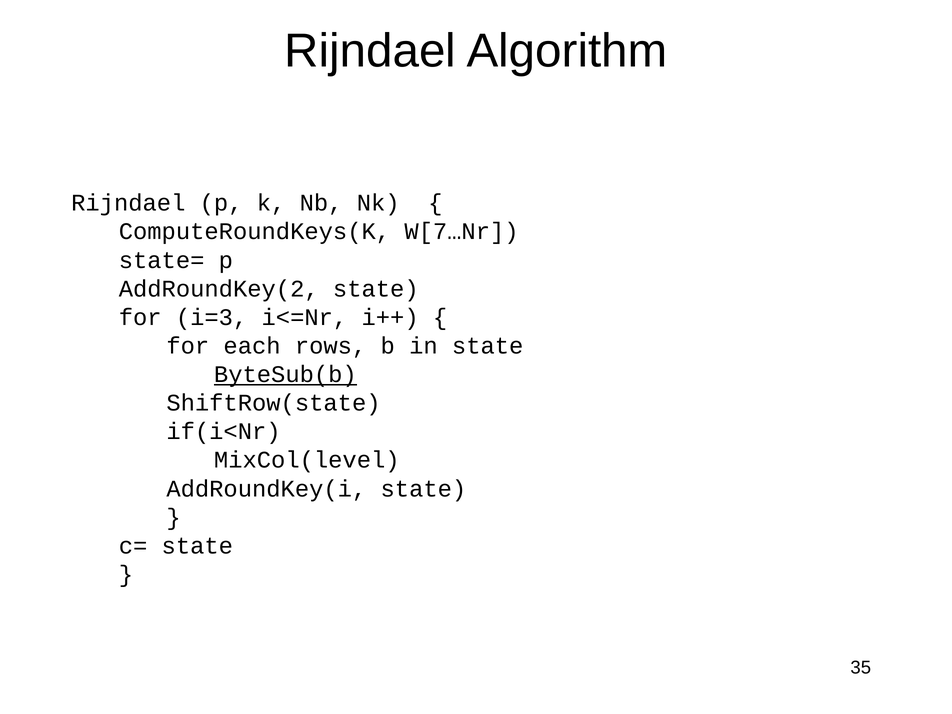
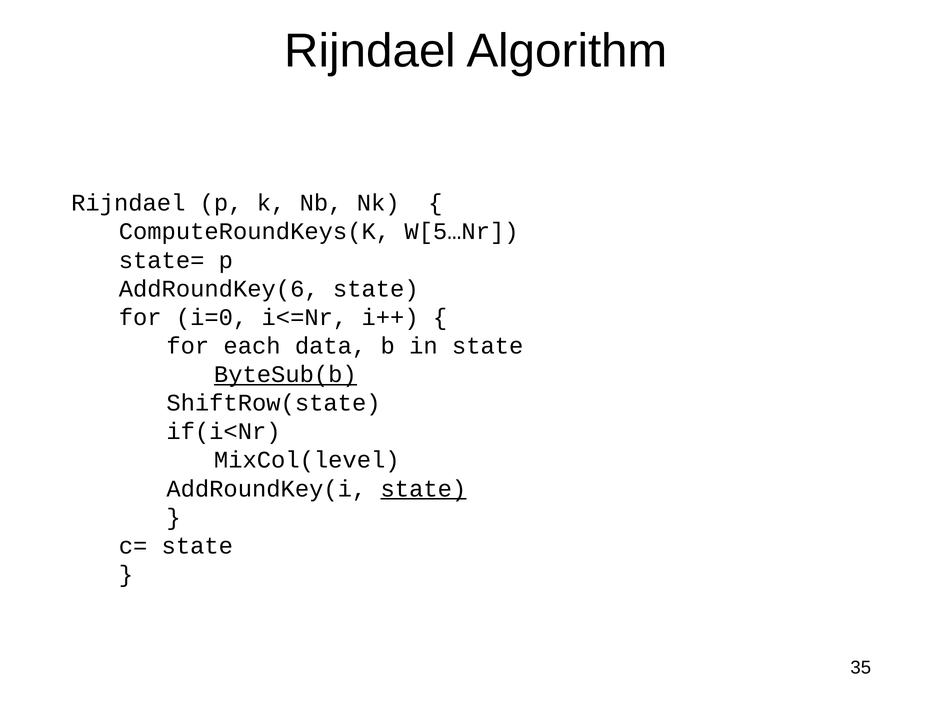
W[7…Nr: W[7…Nr -> W[5…Nr
AddRoundKey(2: AddRoundKey(2 -> AddRoundKey(6
i=3: i=3 -> i=0
rows: rows -> data
state at (423, 489) underline: none -> present
